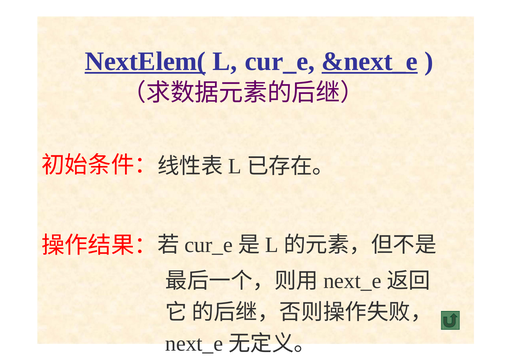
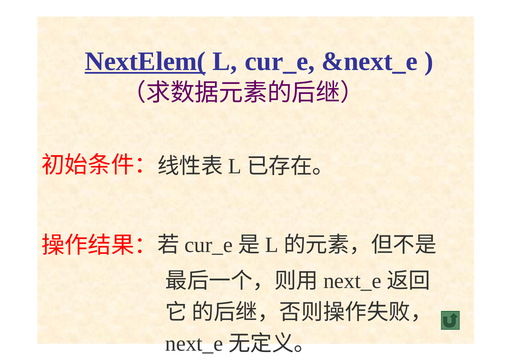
&next_e underline: present -> none
